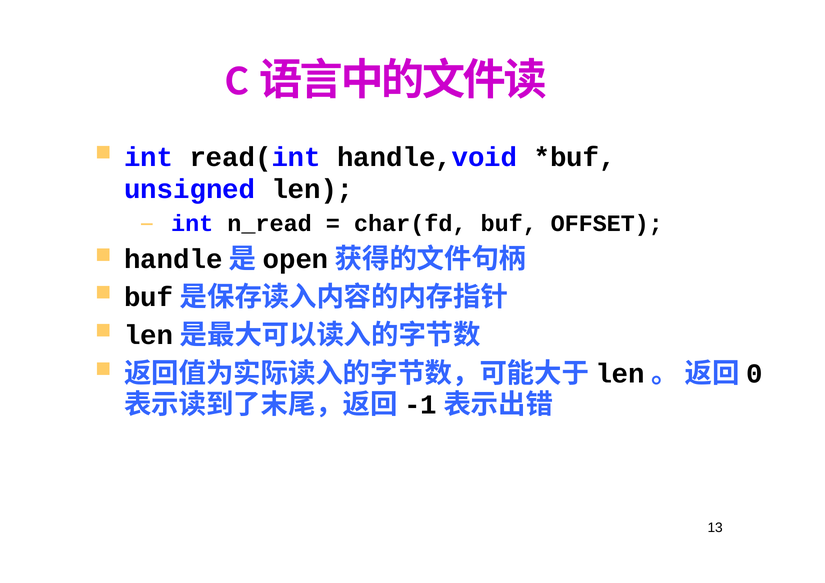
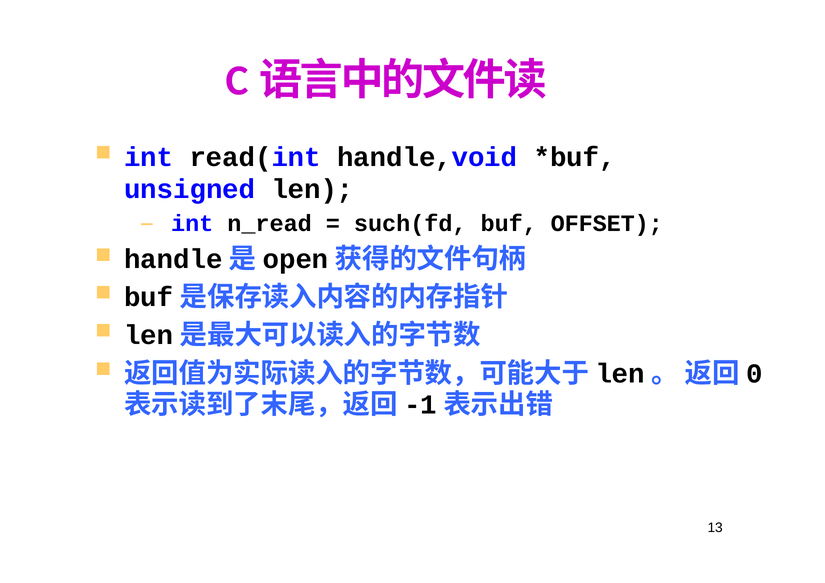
char(fd: char(fd -> such(fd
